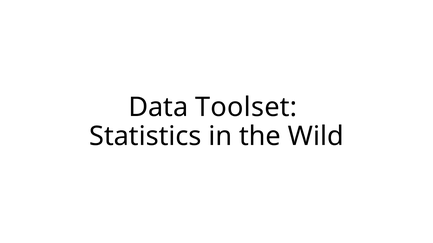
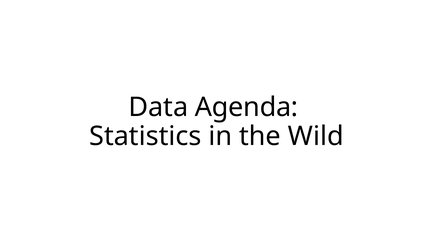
Toolset: Toolset -> Agenda
